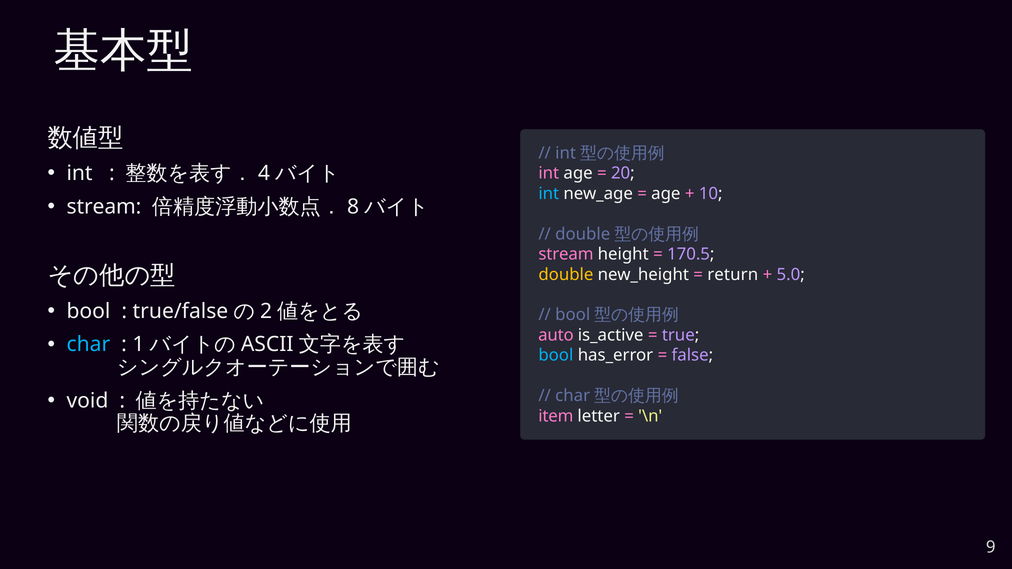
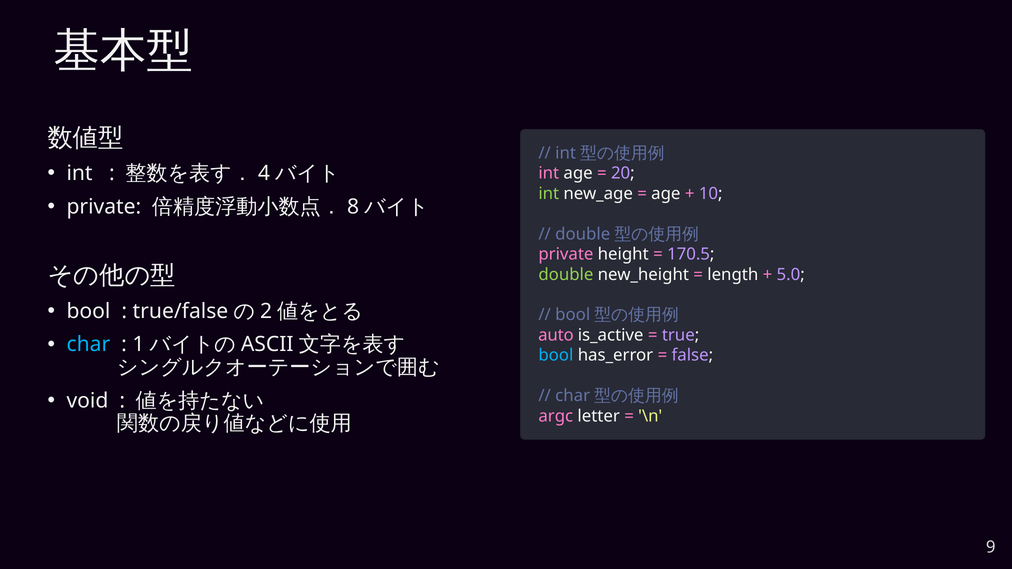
int at (549, 194) colour: light blue -> light green
stream at (104, 207): stream -> private
stream at (566, 254): stream -> private
double colour: yellow -> light green
return: return -> length
item: item -> argc
